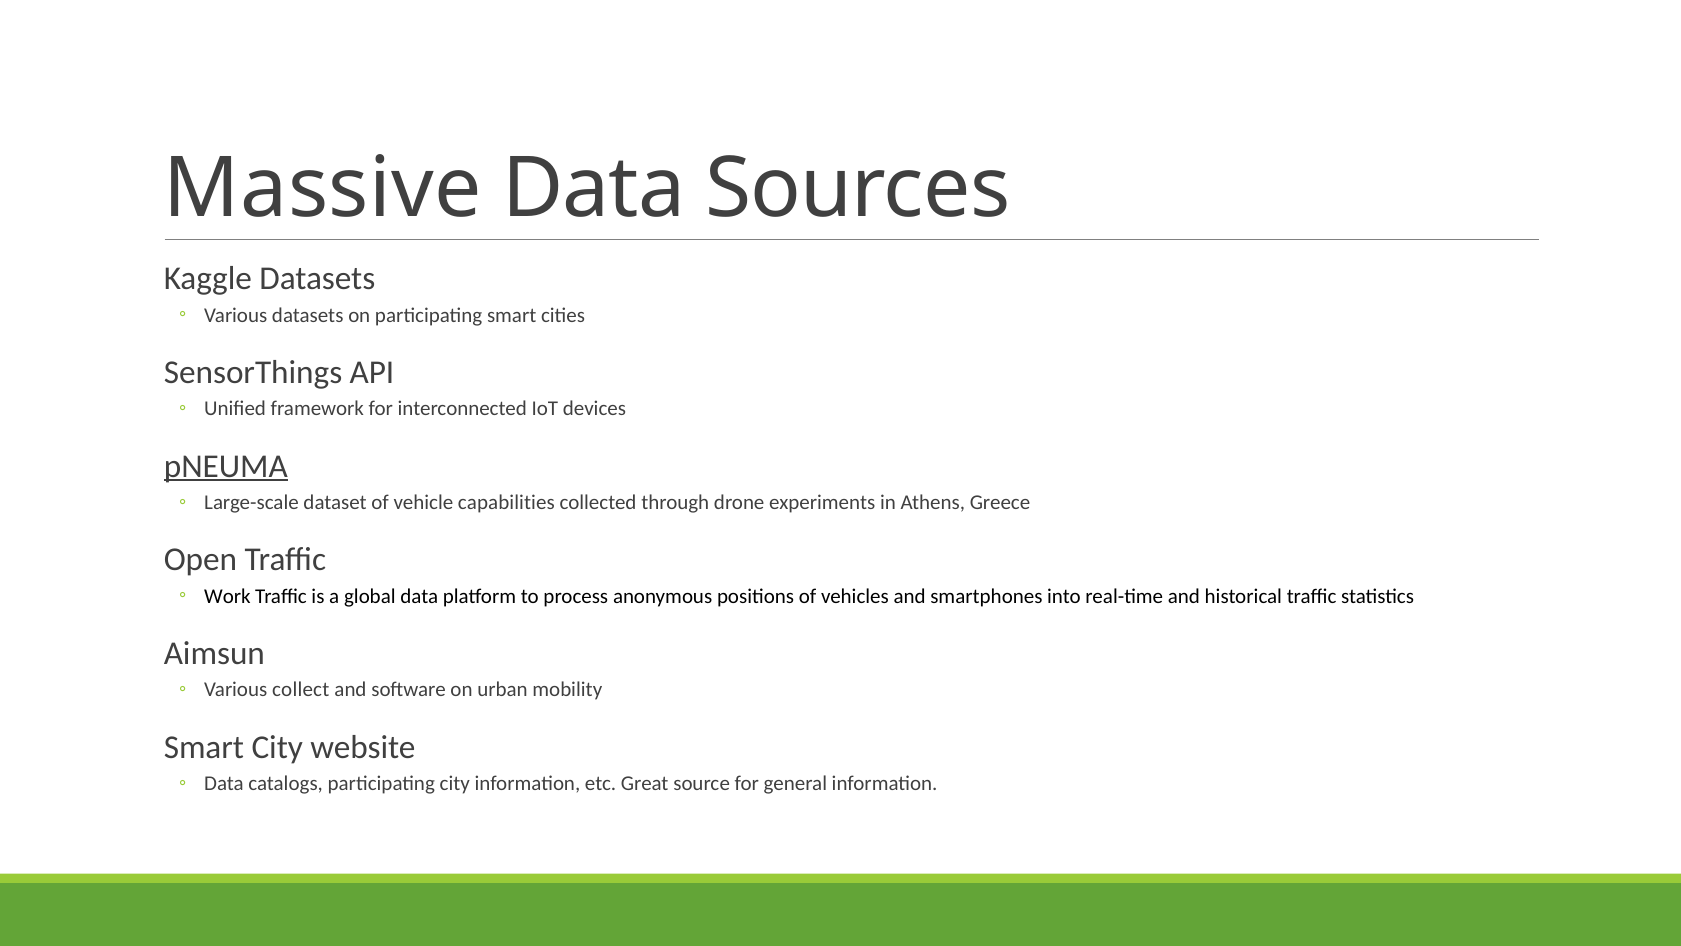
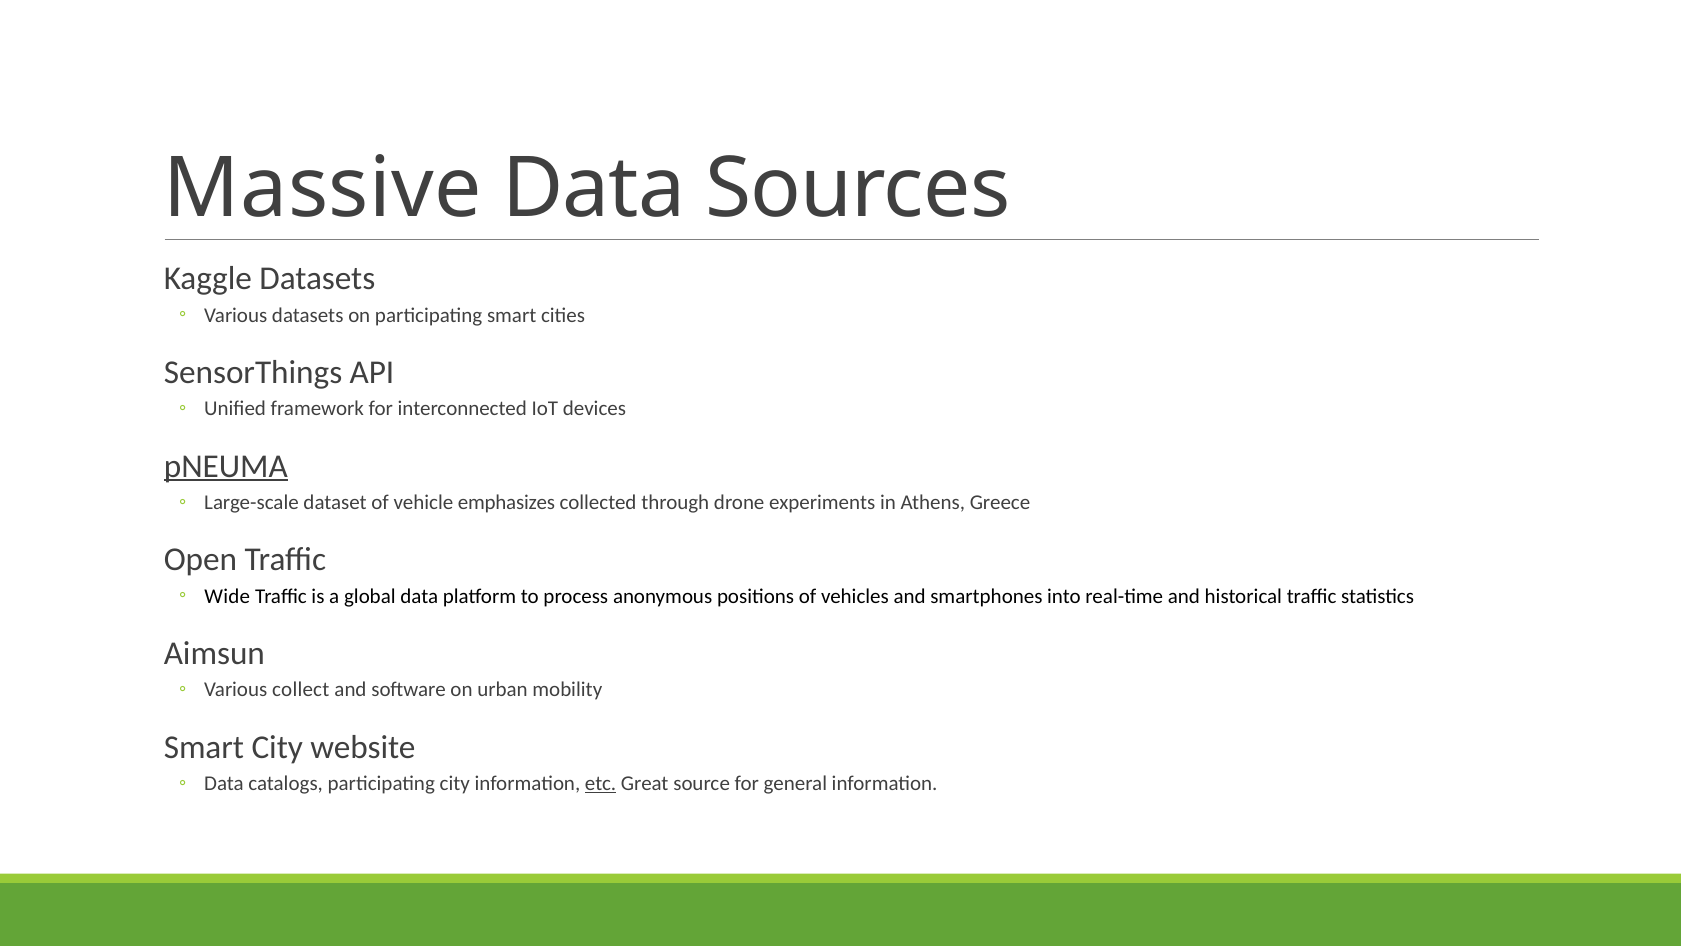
capabilities: capabilities -> emphasizes
Work: Work -> Wide
etc underline: none -> present
